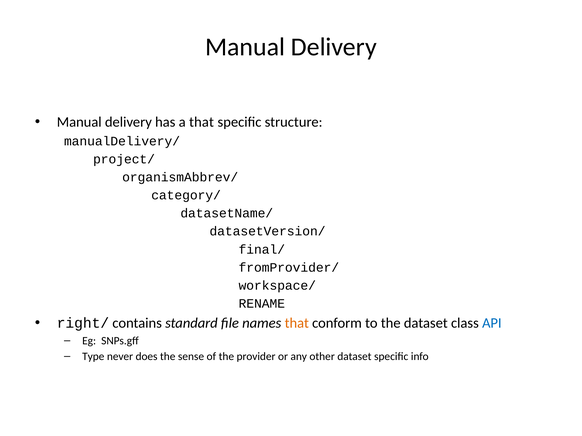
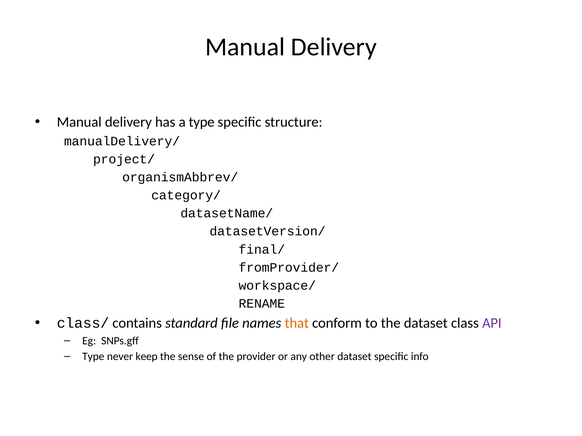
a that: that -> type
right/: right/ -> class/
API colour: blue -> purple
does: does -> keep
